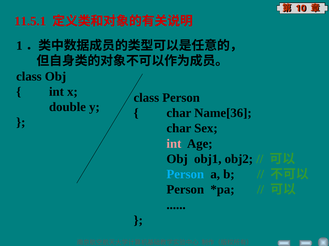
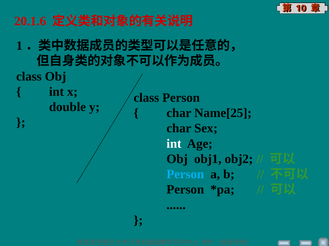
11.5.1: 11.5.1 -> 20.1.6
Name[36: Name[36 -> Name[25
int at (174, 144) colour: pink -> white
